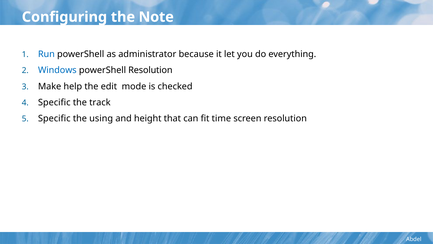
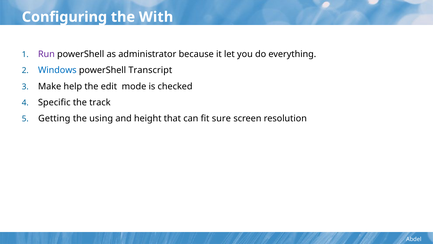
Note: Note -> With
Run colour: blue -> purple
powerShell Resolution: Resolution -> Transcript
Specific at (54, 118): Specific -> Getting
time: time -> sure
